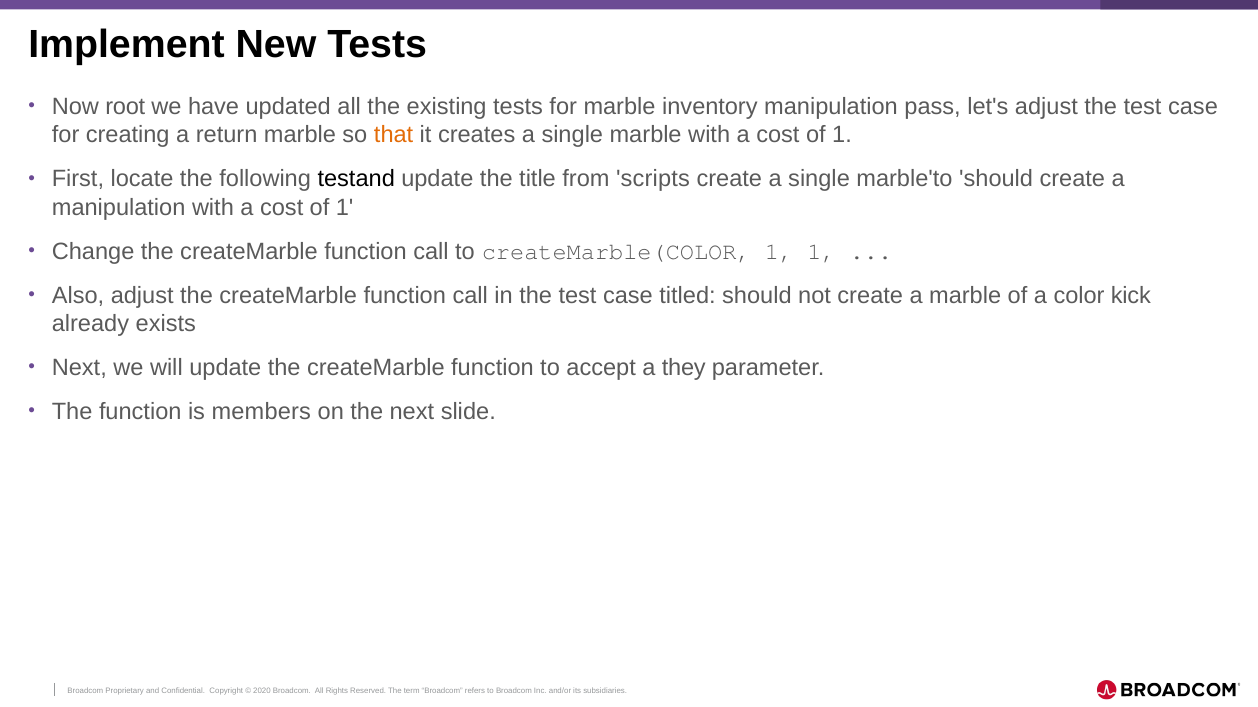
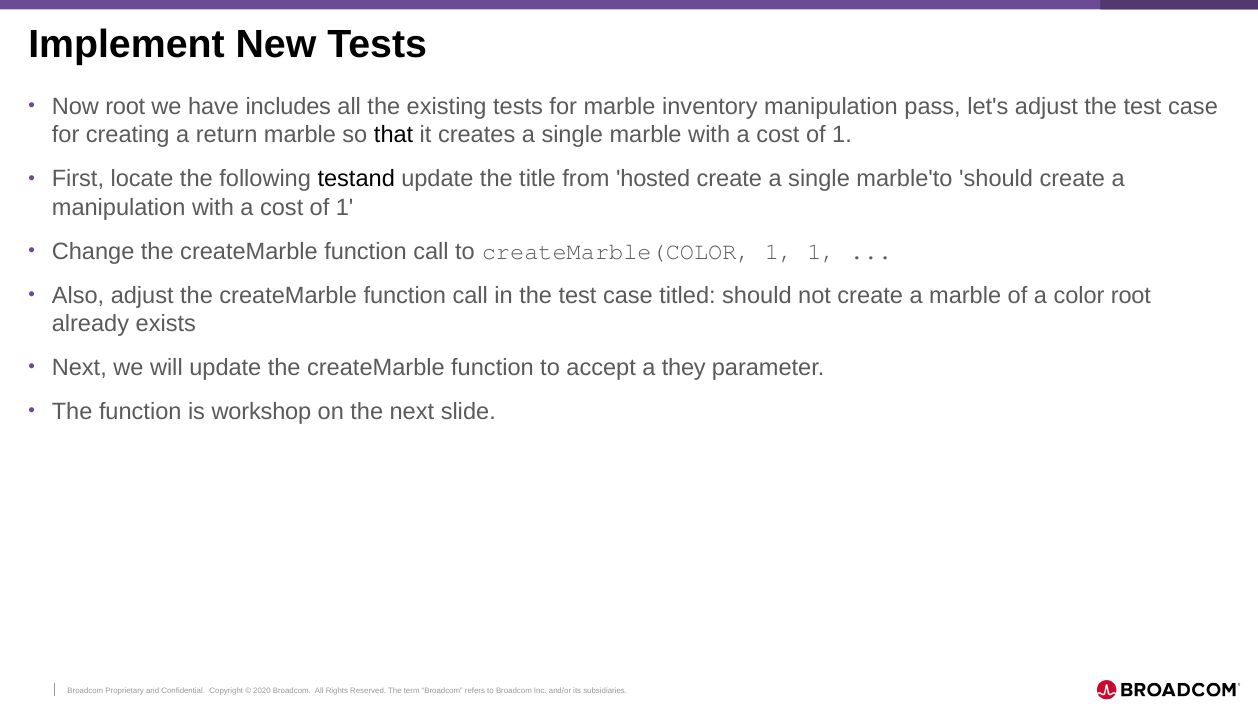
updated: updated -> includes
that colour: orange -> black
scripts: scripts -> hosted
color kick: kick -> root
members: members -> workshop
